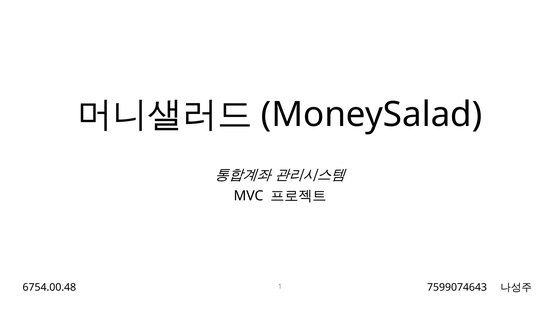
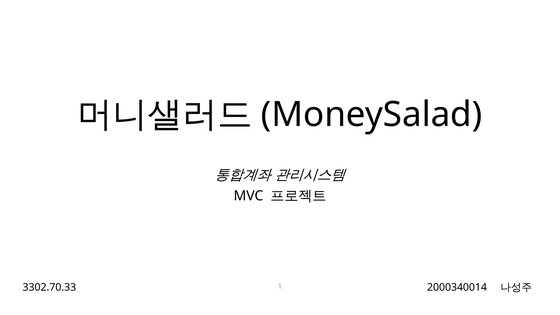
6754.00.48: 6754.00.48 -> 3302.70.33
7599074643: 7599074643 -> 2000340014
